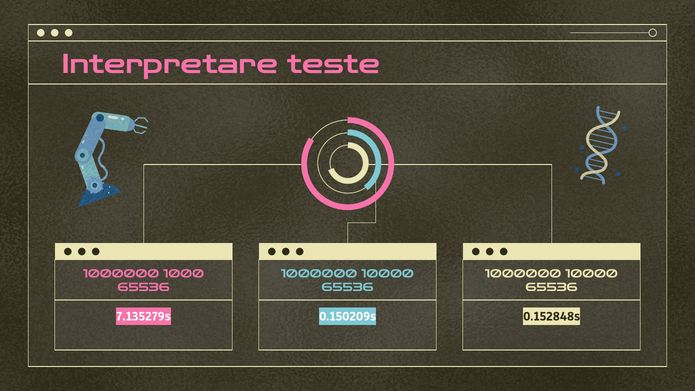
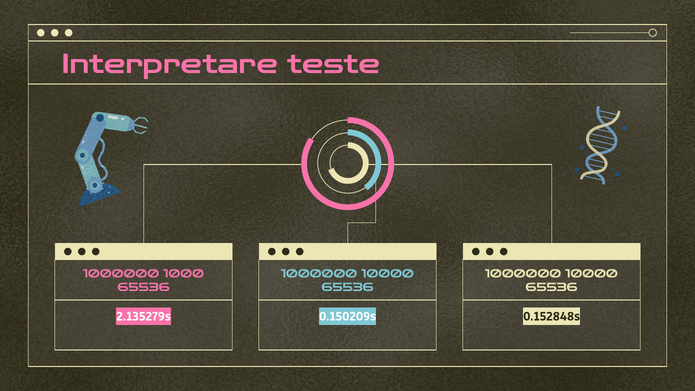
7.135279s: 7.135279s -> 2.135279s
